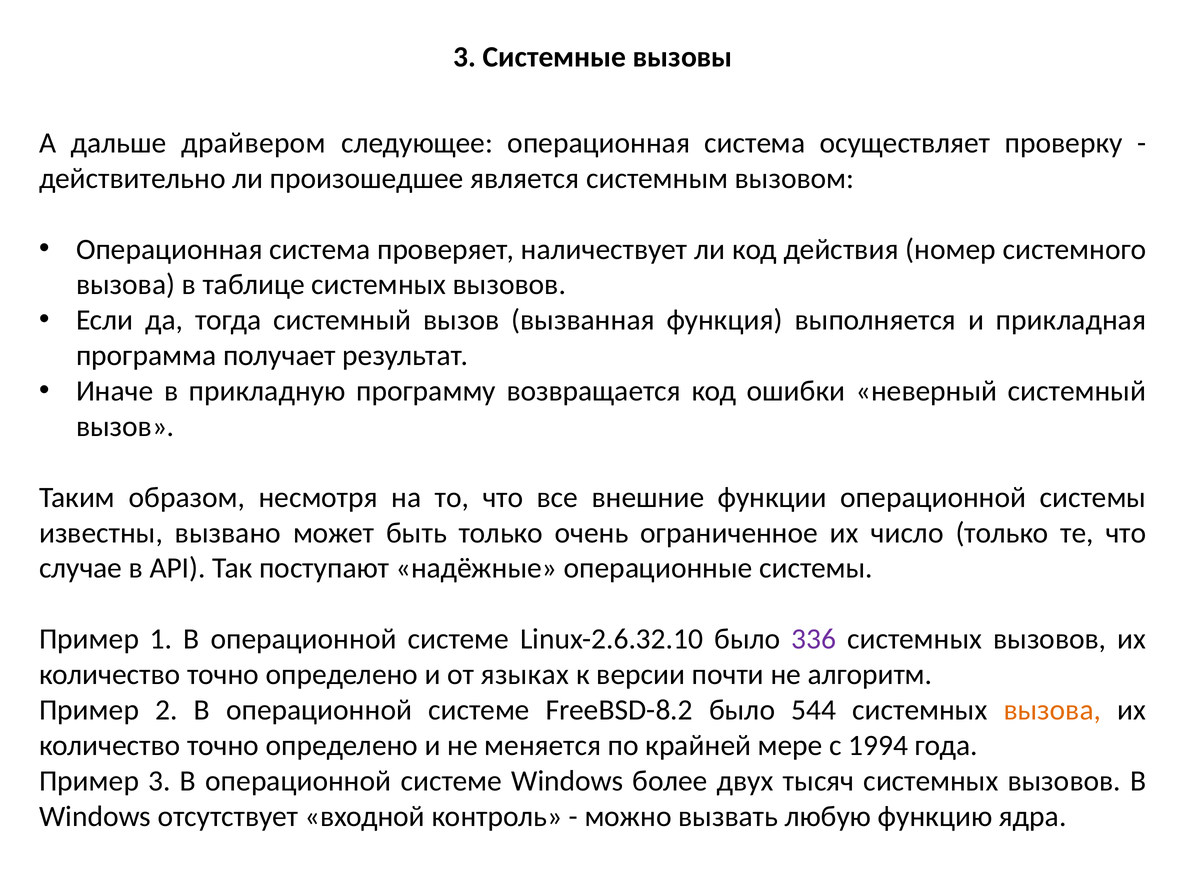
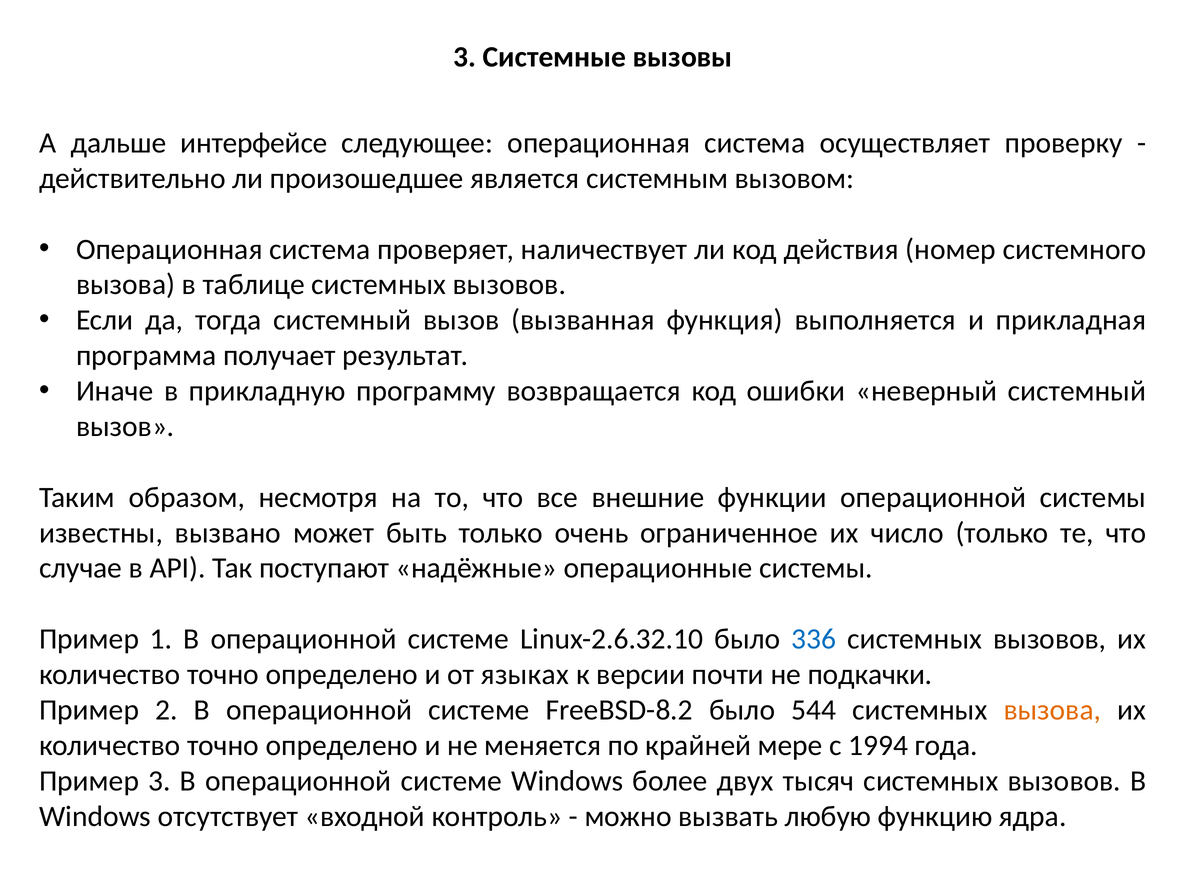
драйвером: драйвером -> интерфейсе
336 colour: purple -> blue
алгоритм: алгоритм -> подкачки
